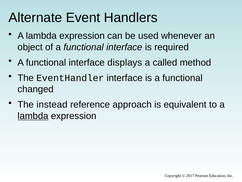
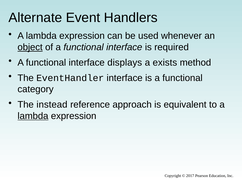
object underline: none -> present
called: called -> exists
changed: changed -> category
